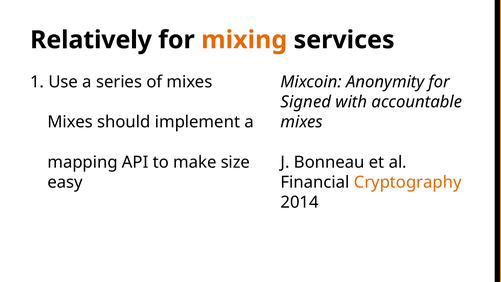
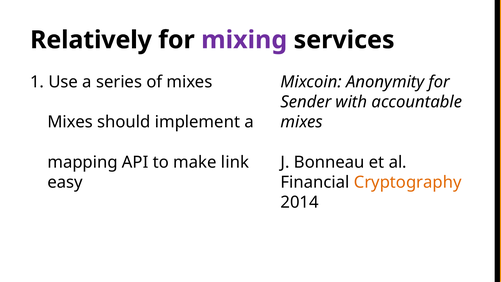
mixing colour: orange -> purple
Signed: Signed -> Sender
size: size -> link
